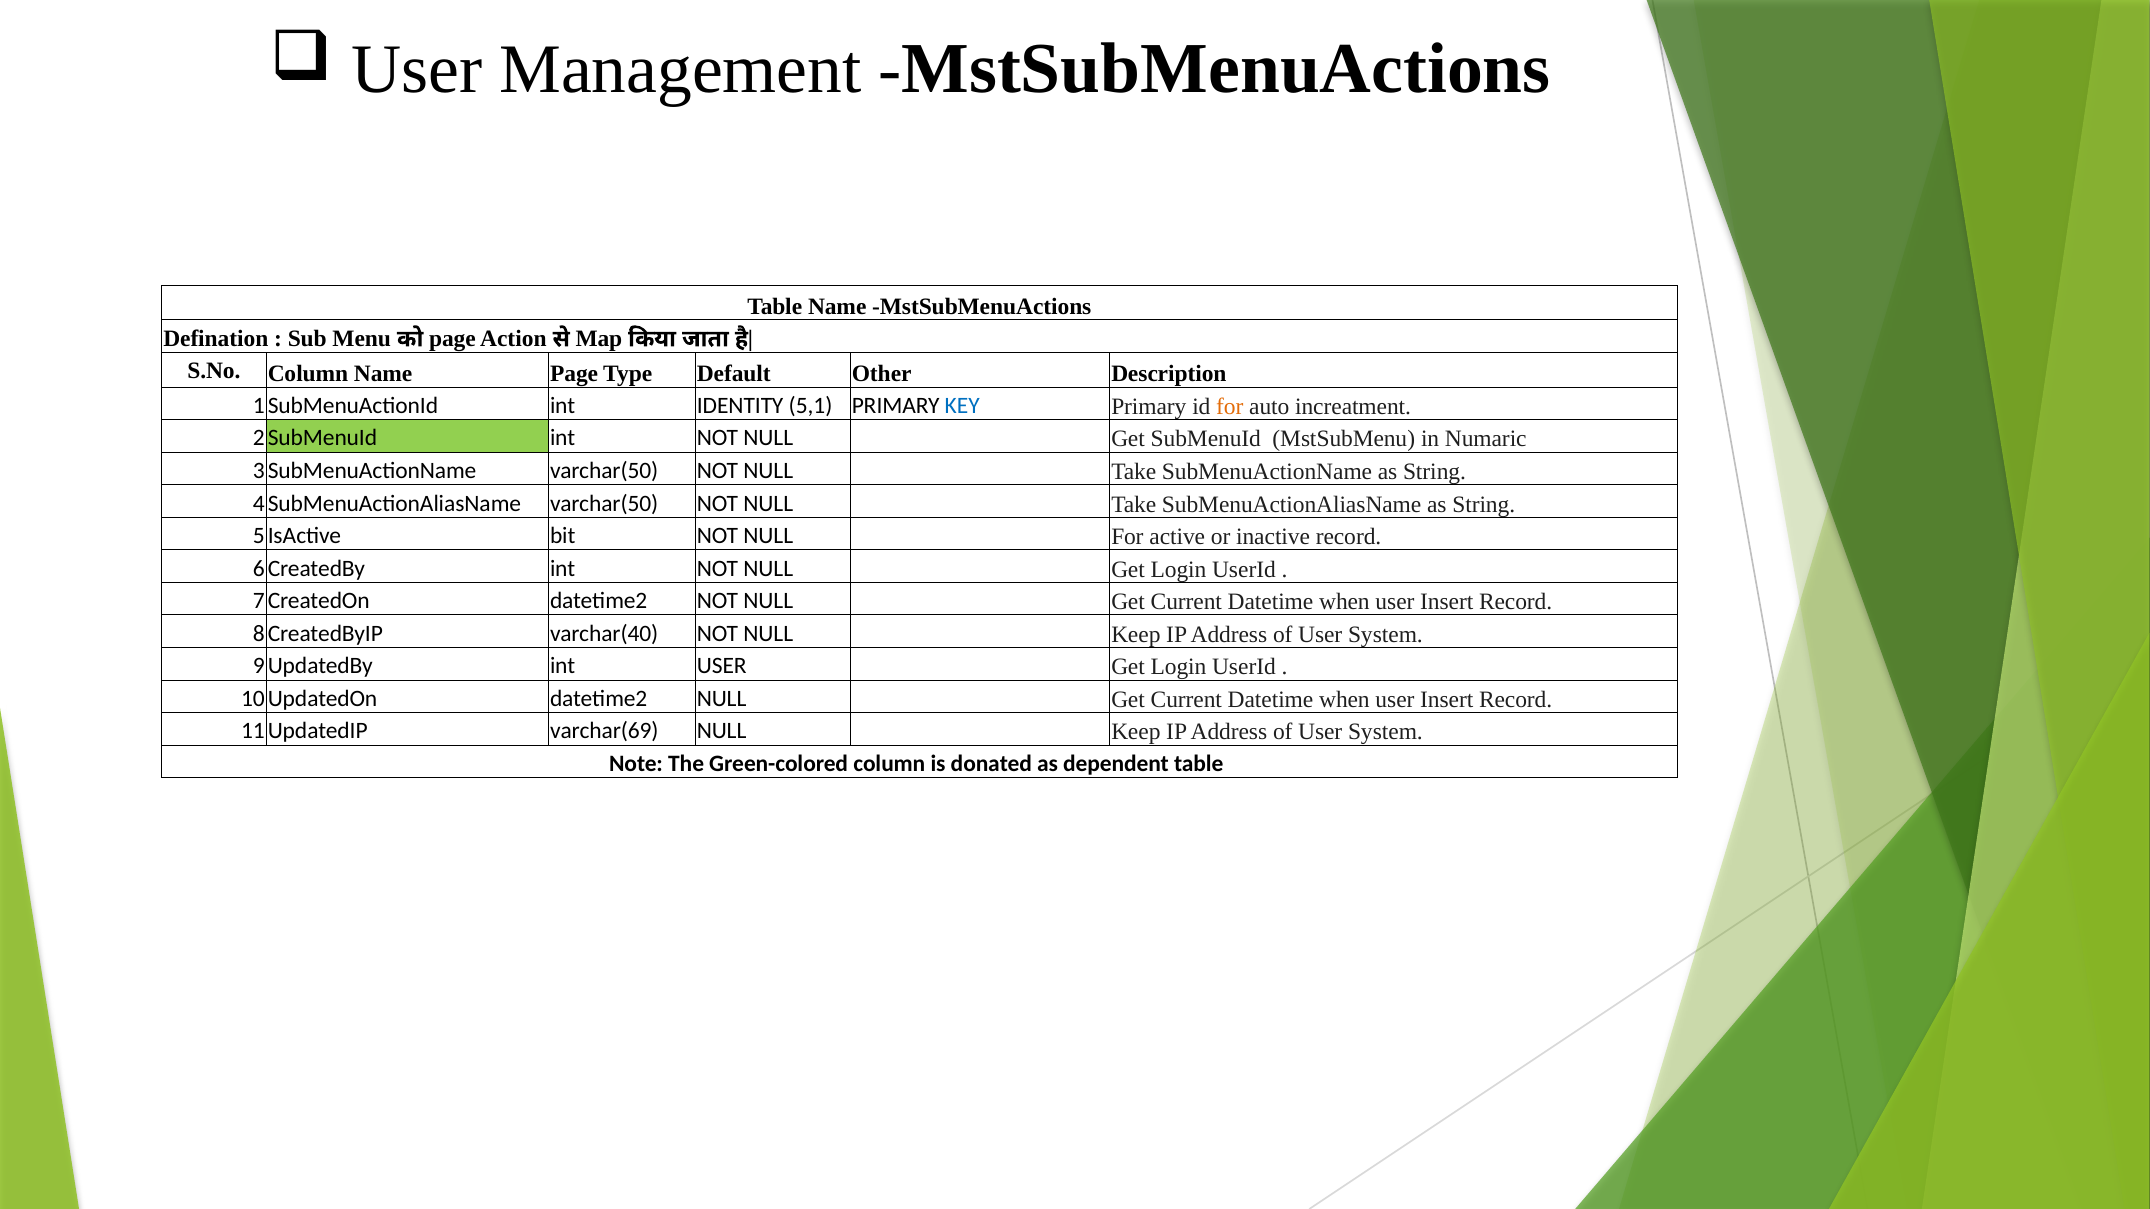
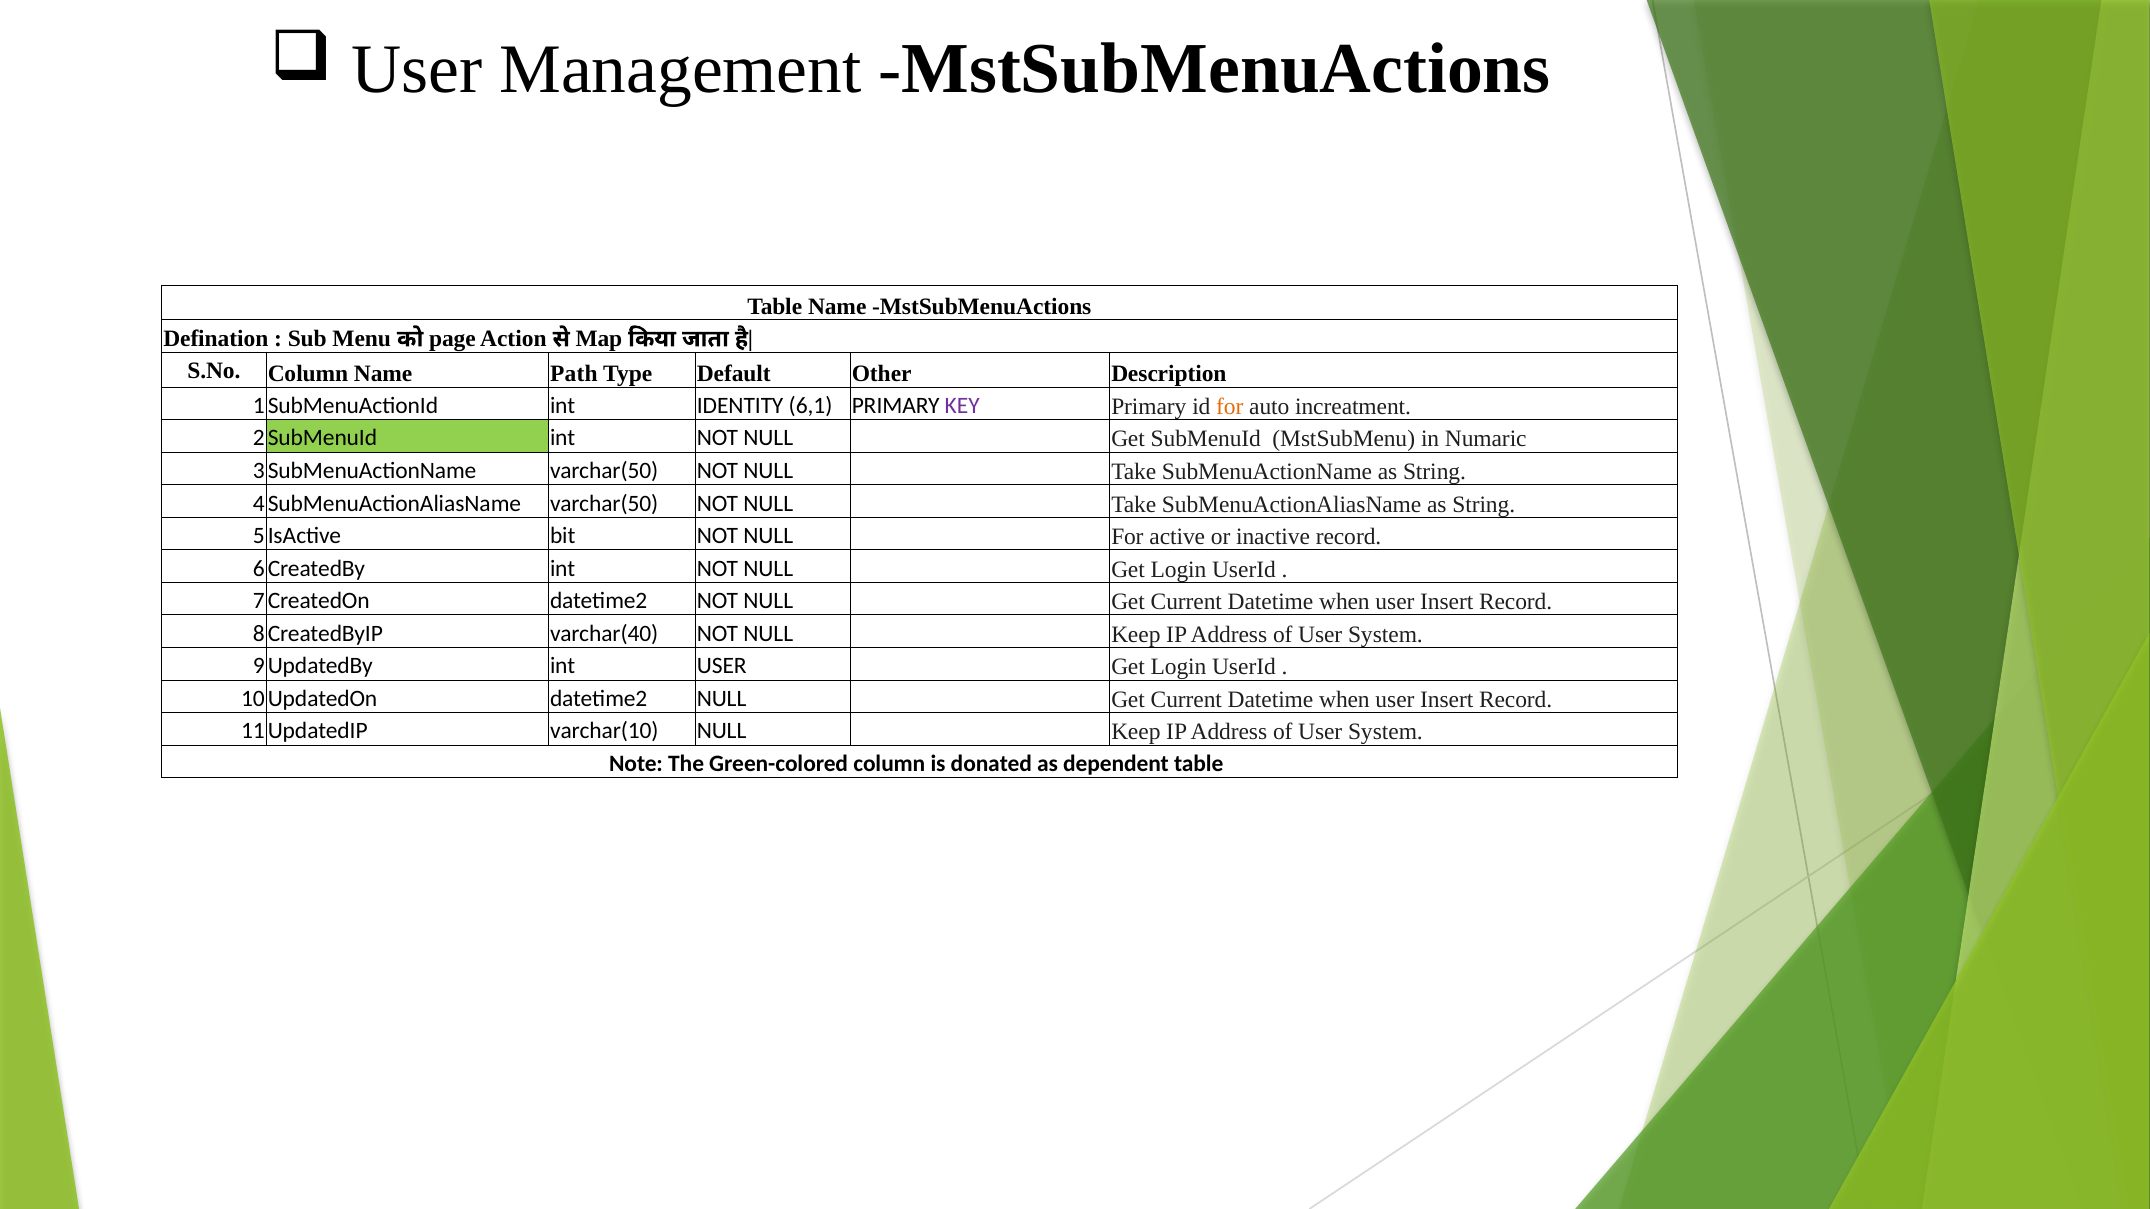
Name Page: Page -> Path
5,1: 5,1 -> 6,1
KEY colour: blue -> purple
varchar(69: varchar(69 -> varchar(10
